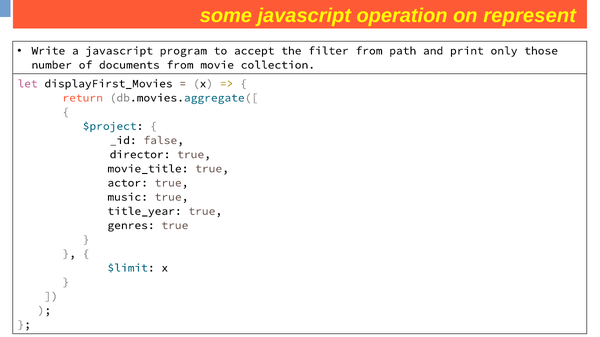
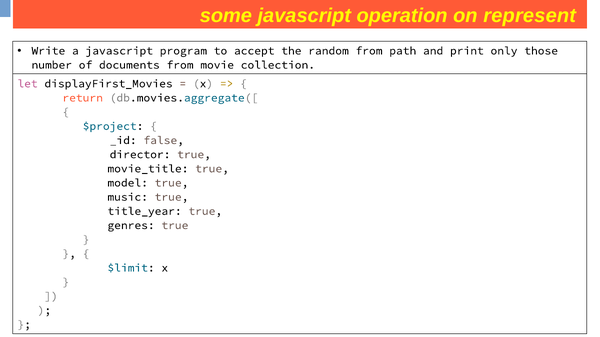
filter: filter -> random
actor: actor -> model
